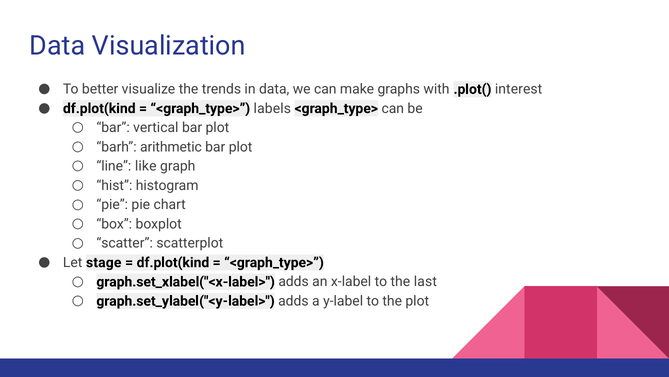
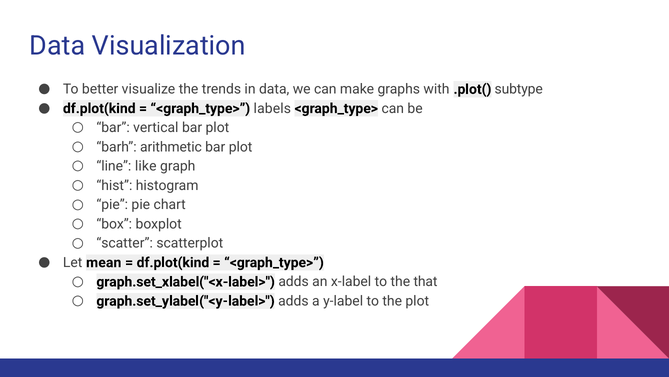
interest: interest -> subtype
stage: stage -> mean
last: last -> that
